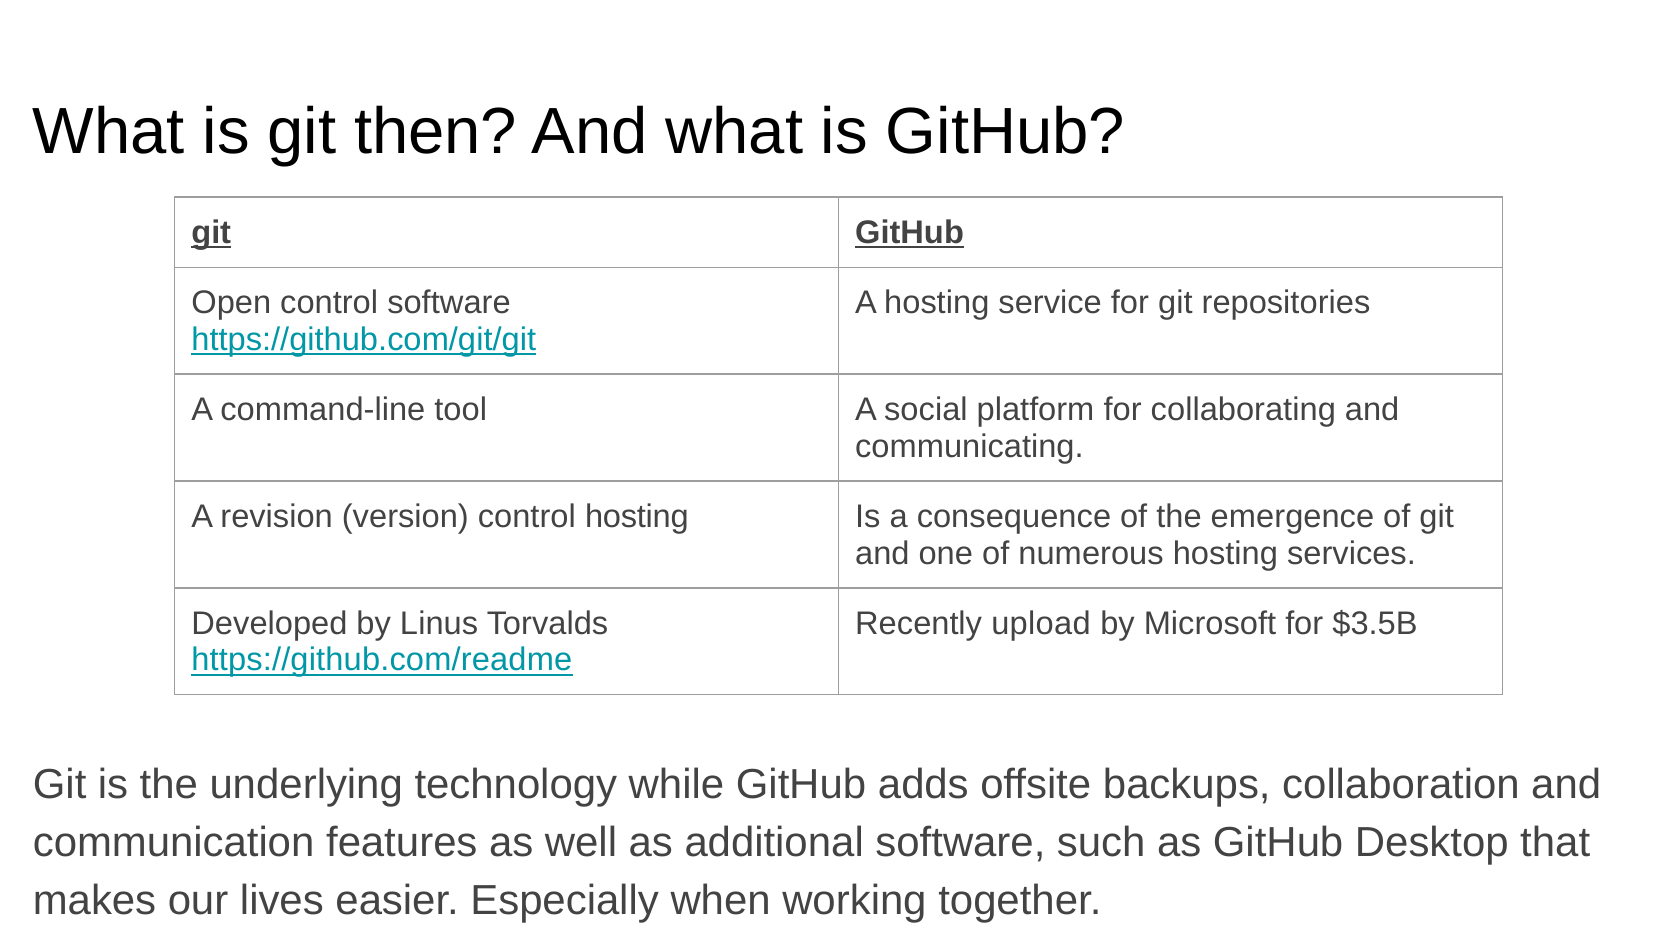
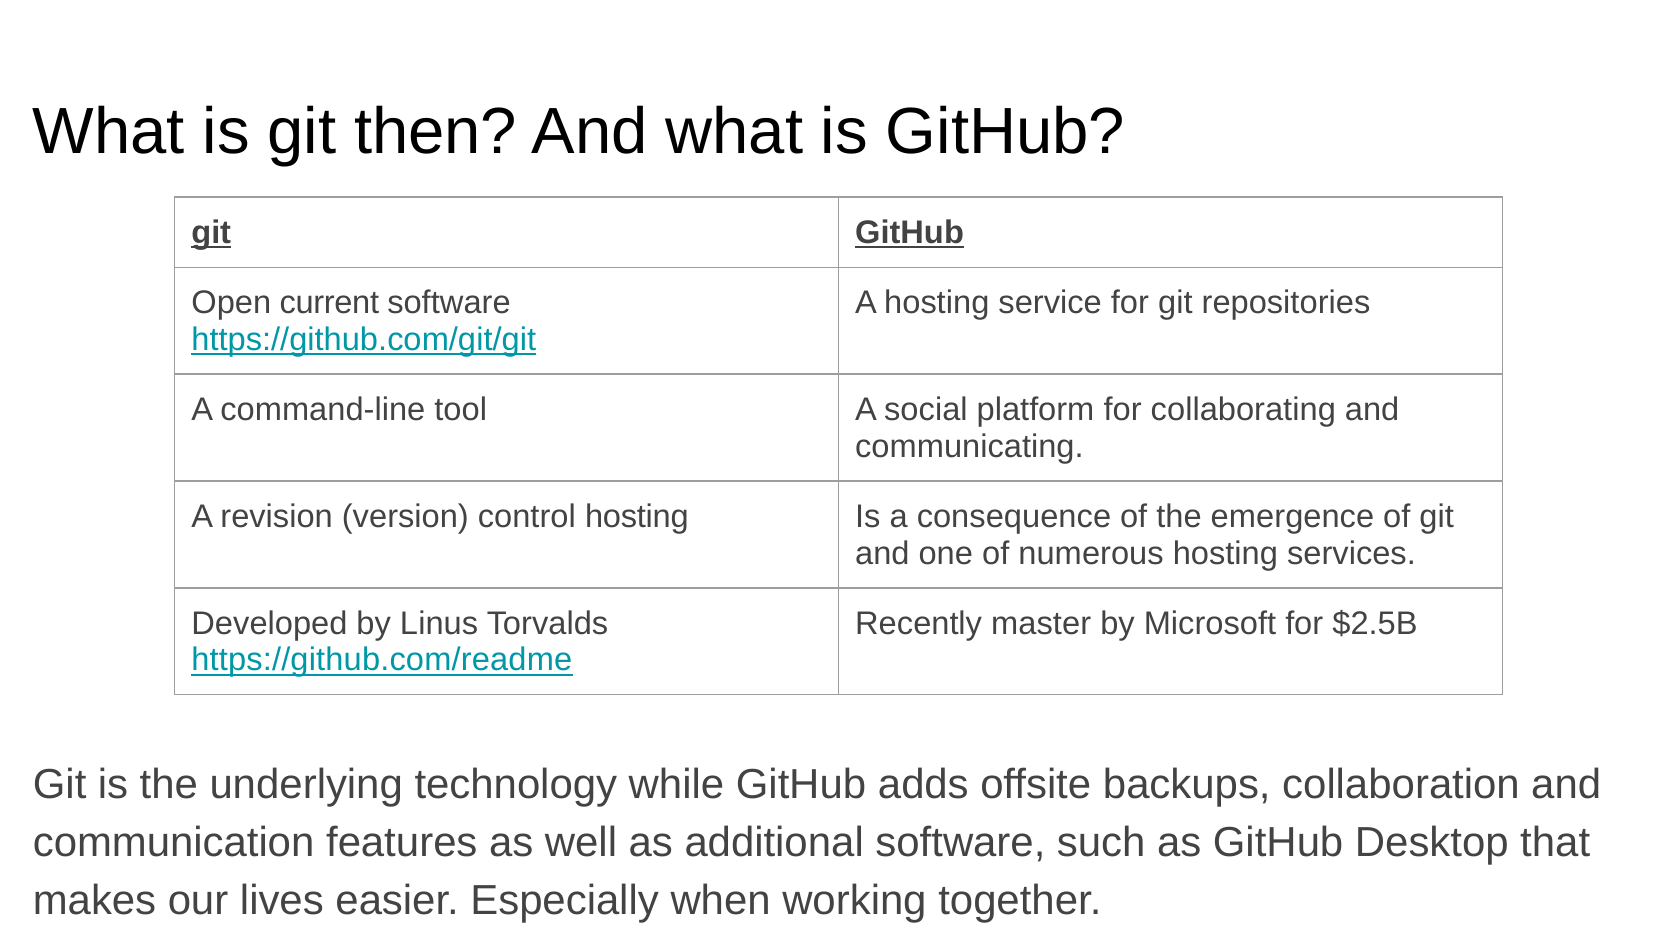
Open control: control -> current
upload: upload -> master
$3.5B: $3.5B -> $2.5B
